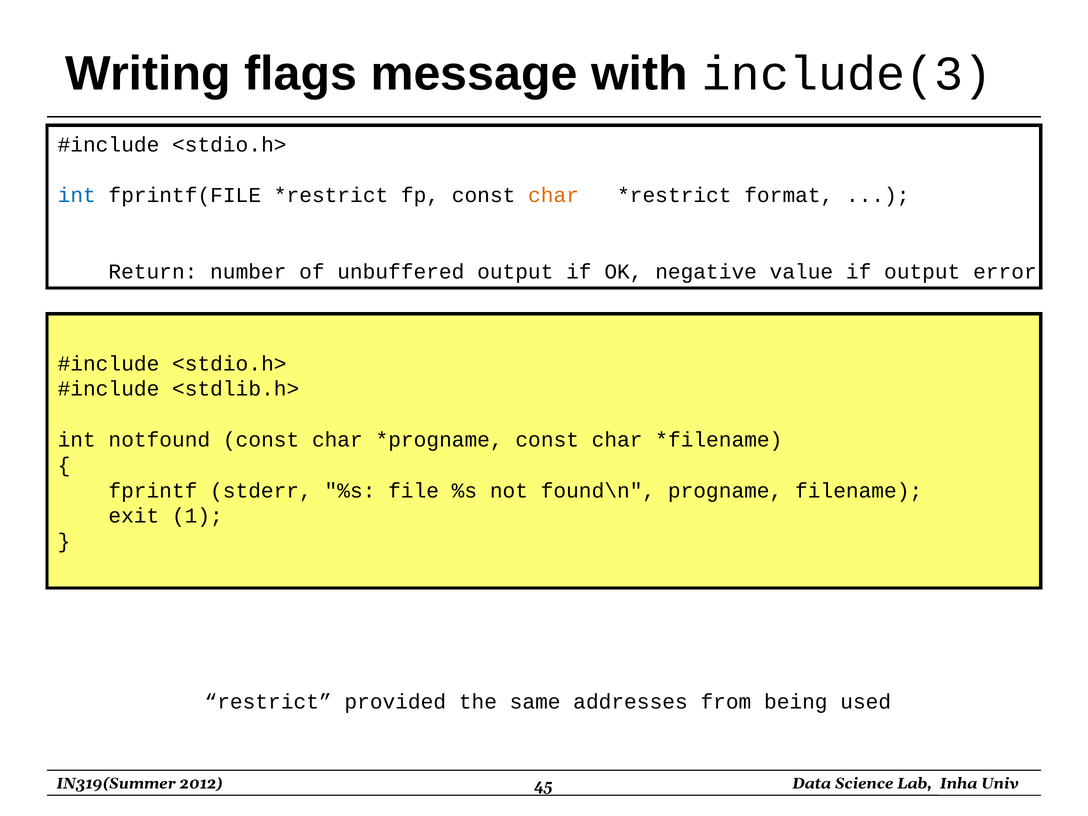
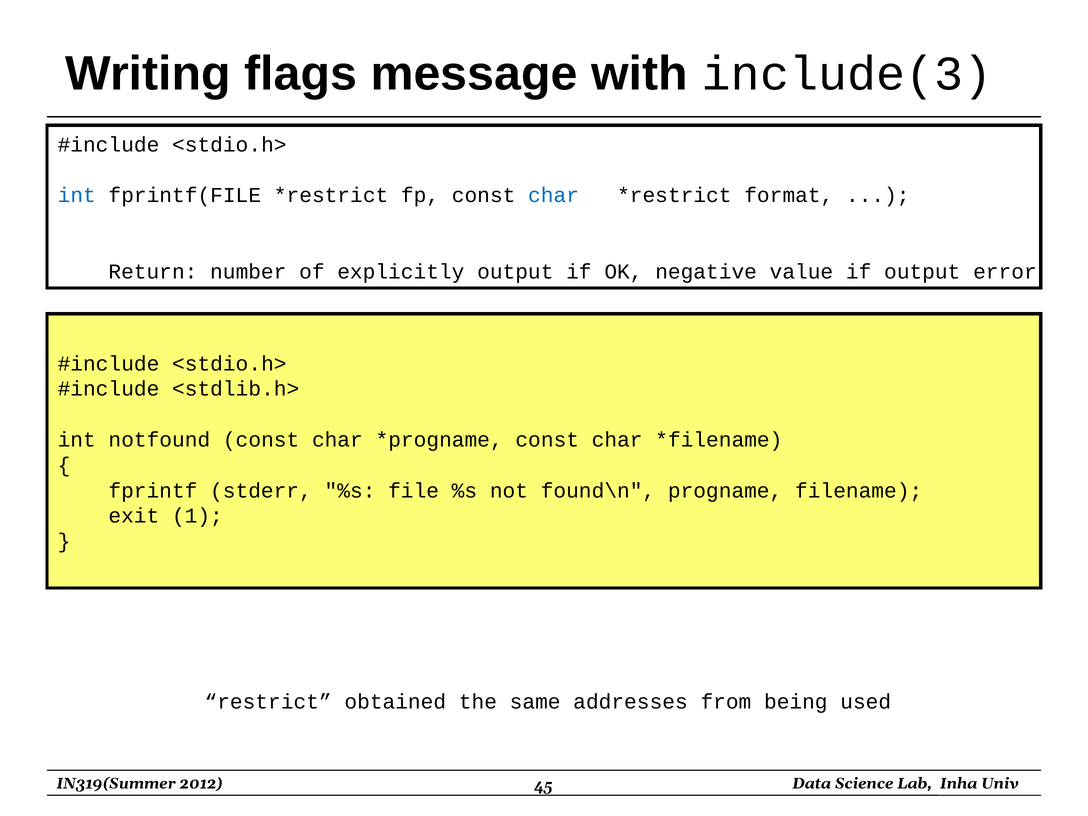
char at (554, 195) colour: orange -> blue
unbuffered: unbuffered -> explicitly
provided: provided -> obtained
